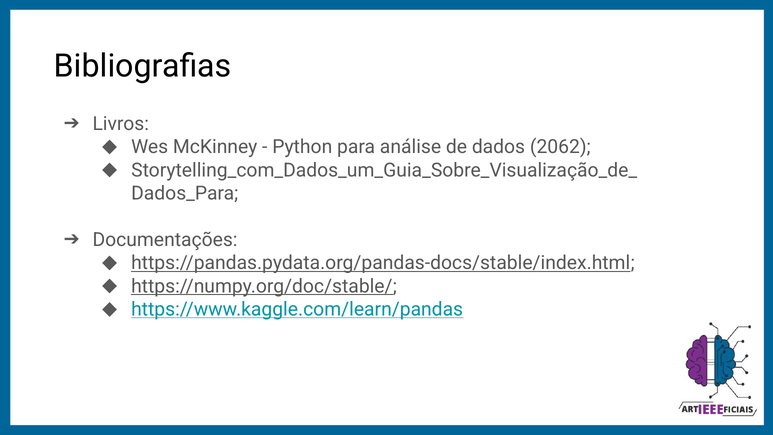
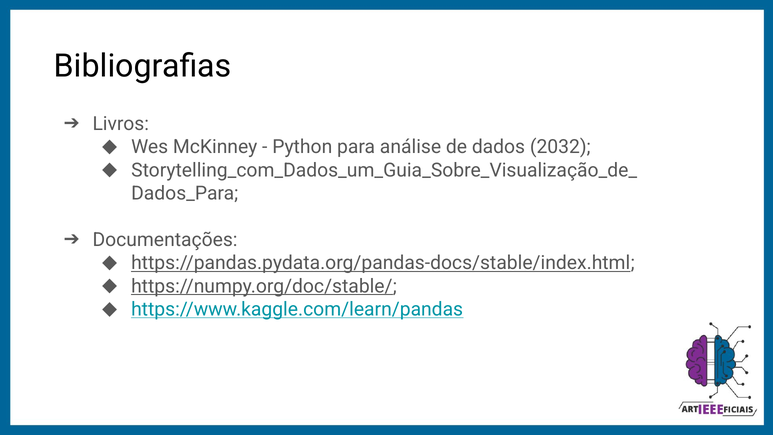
2062: 2062 -> 2032
